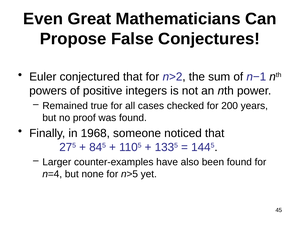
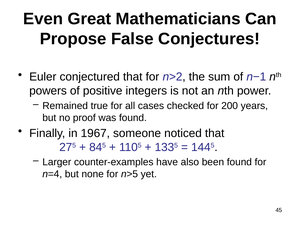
1968: 1968 -> 1967
